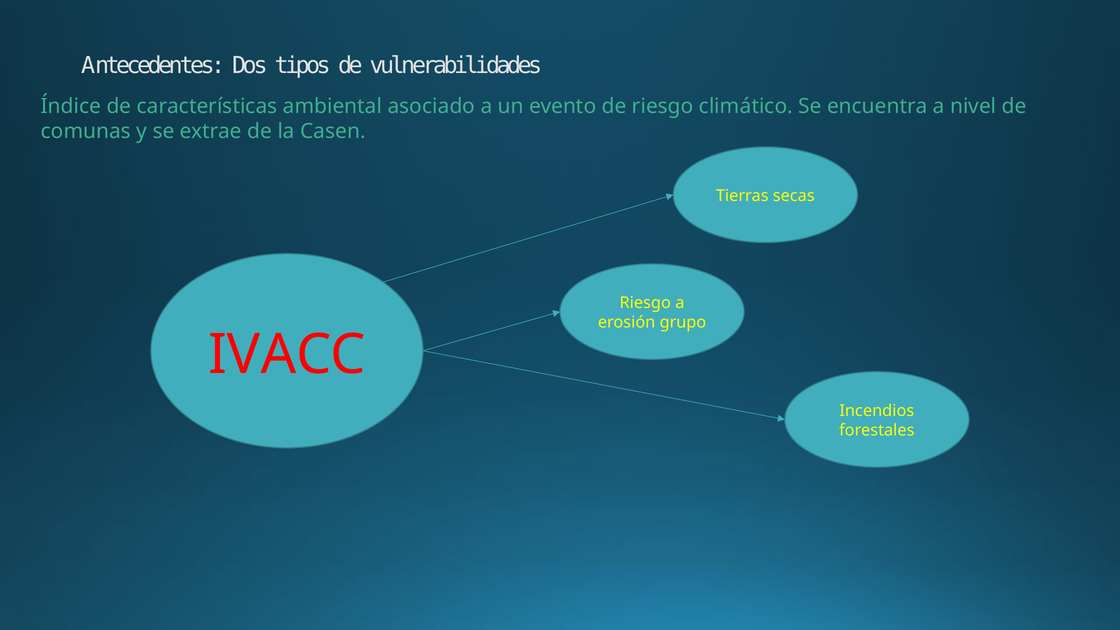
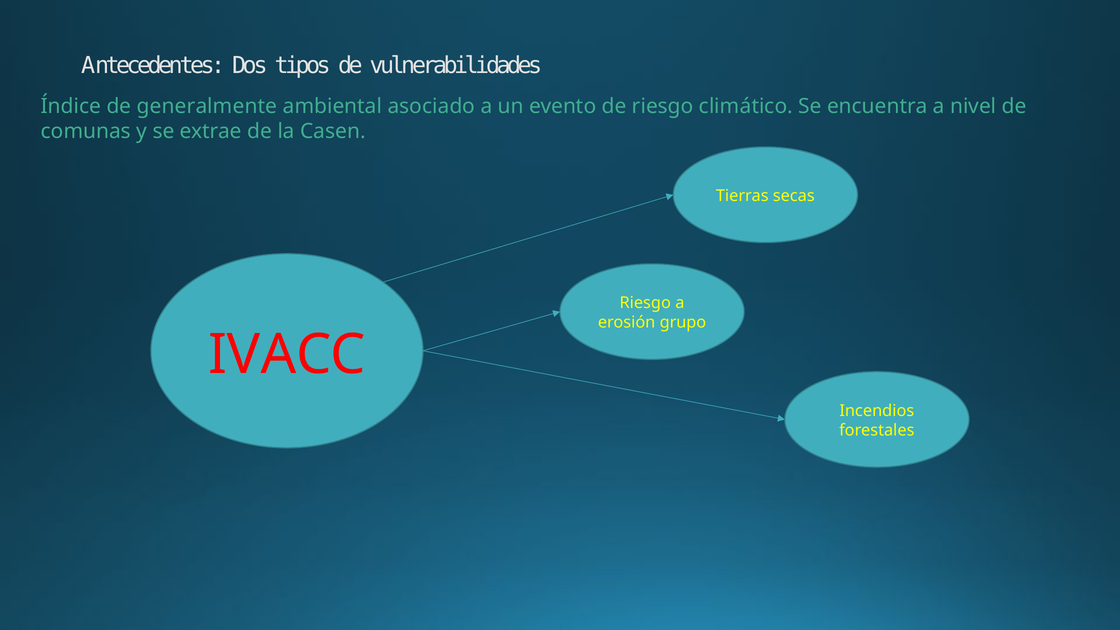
características: características -> generalmente
